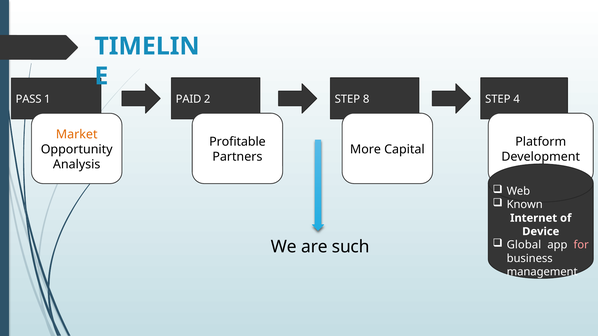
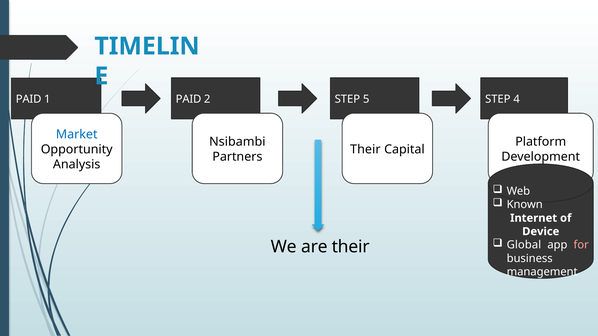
PASS at (29, 99): PASS -> PAID
8: 8 -> 5
Market colour: orange -> blue
Profitable: Profitable -> Nsibambi
More at (365, 149): More -> Their
are such: such -> their
